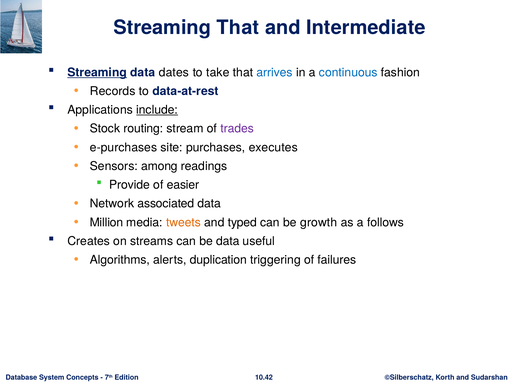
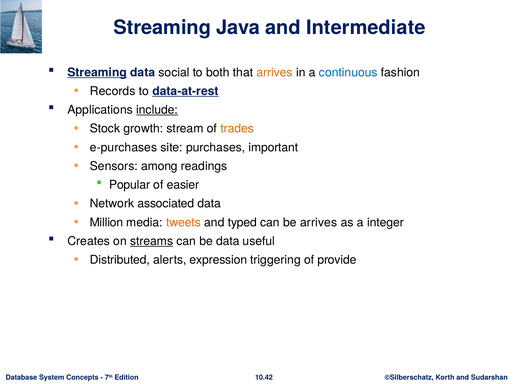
Streaming That: That -> Java
dates: dates -> social
take: take -> both
arrives at (275, 73) colour: blue -> orange
data-at-rest underline: none -> present
routing: routing -> growth
trades colour: purple -> orange
executes: executes -> important
Provide: Provide -> Popular
be growth: growth -> arrives
follows: follows -> integer
streams underline: none -> present
Algorithms: Algorithms -> Distributed
duplication: duplication -> expression
failures: failures -> provide
